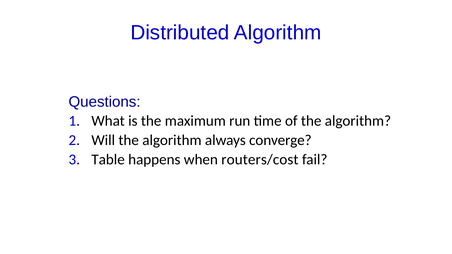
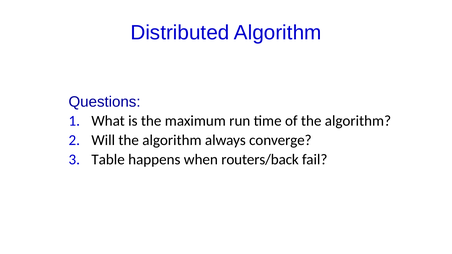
routers/cost: routers/cost -> routers/back
